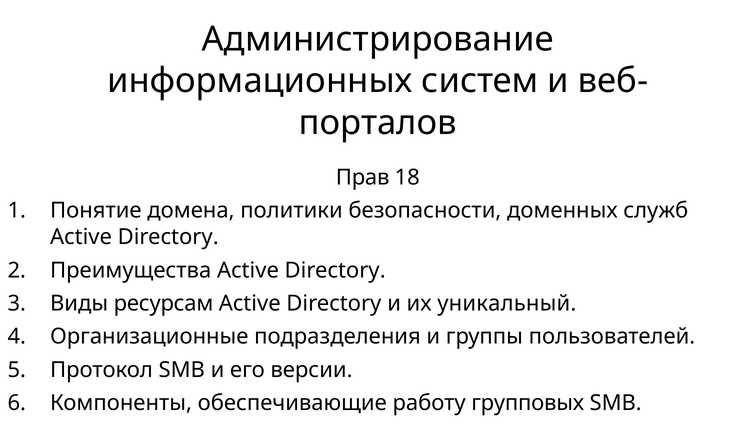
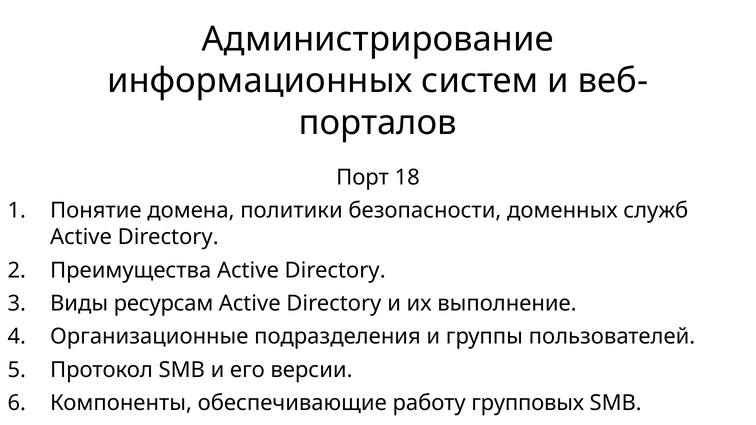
Прав: Прав -> Порт
уникальный: уникальный -> выполнение
